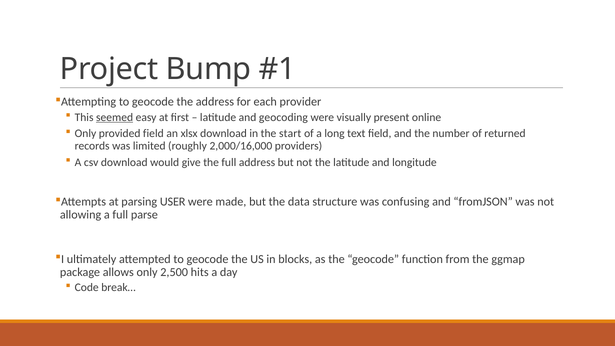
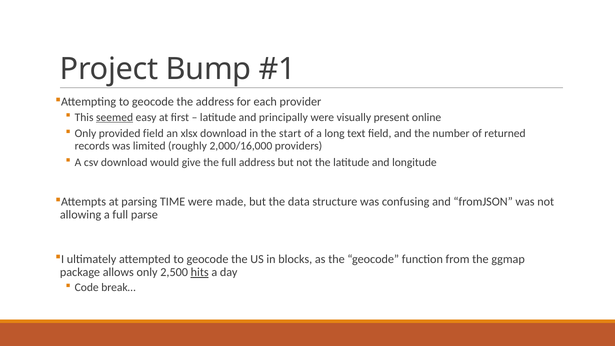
geocoding: geocoding -> principally
USER: USER -> TIME
hits underline: none -> present
